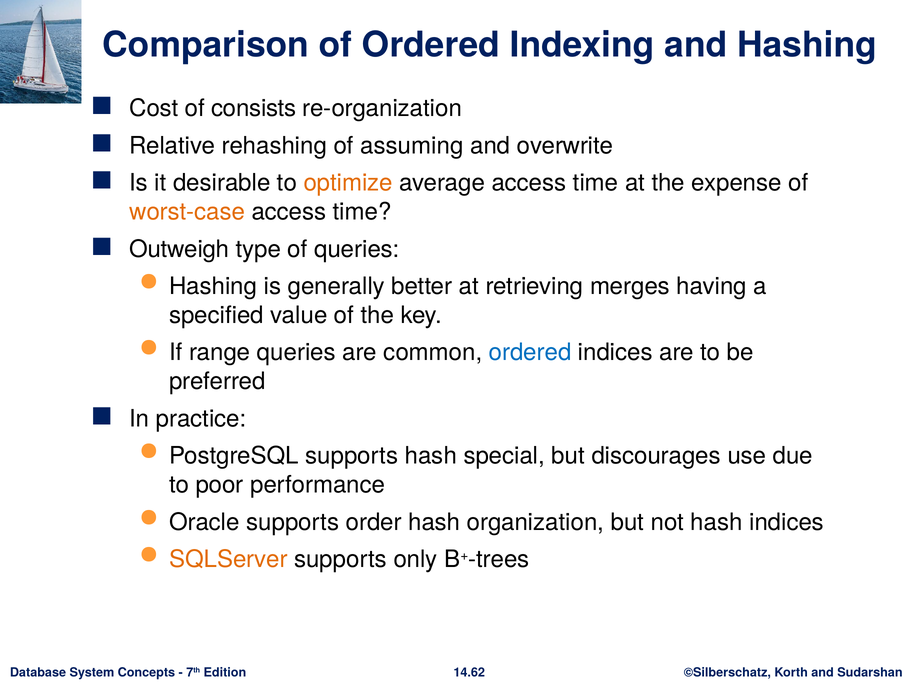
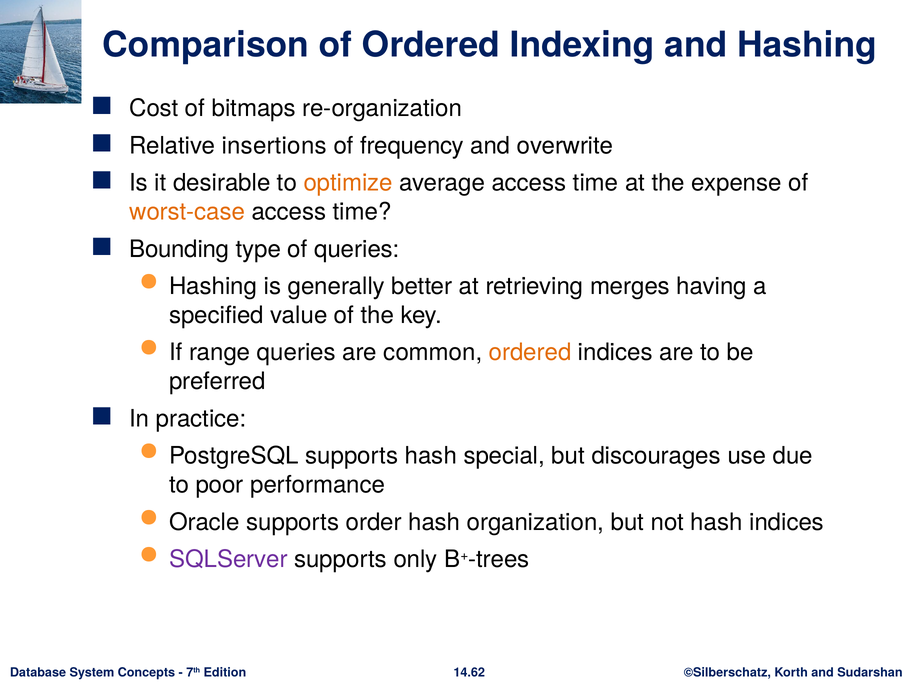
consists: consists -> bitmaps
rehashing: rehashing -> insertions
assuming: assuming -> frequency
Outweigh: Outweigh -> Bounding
ordered at (530, 353) colour: blue -> orange
SQLServer colour: orange -> purple
